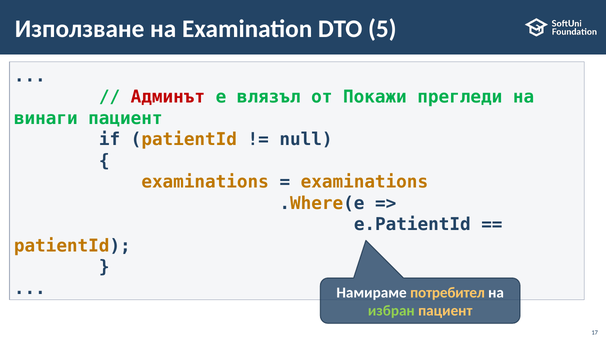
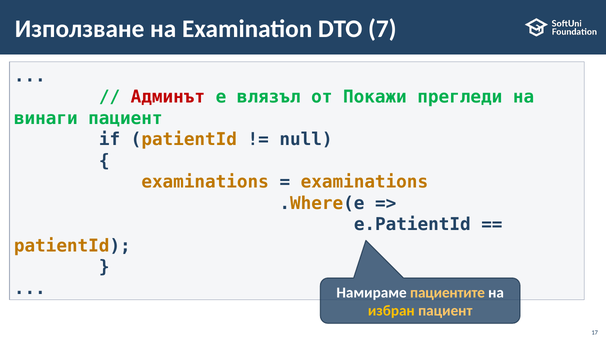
5: 5 -> 7
потребител: потребител -> пациентите
избран colour: light green -> yellow
